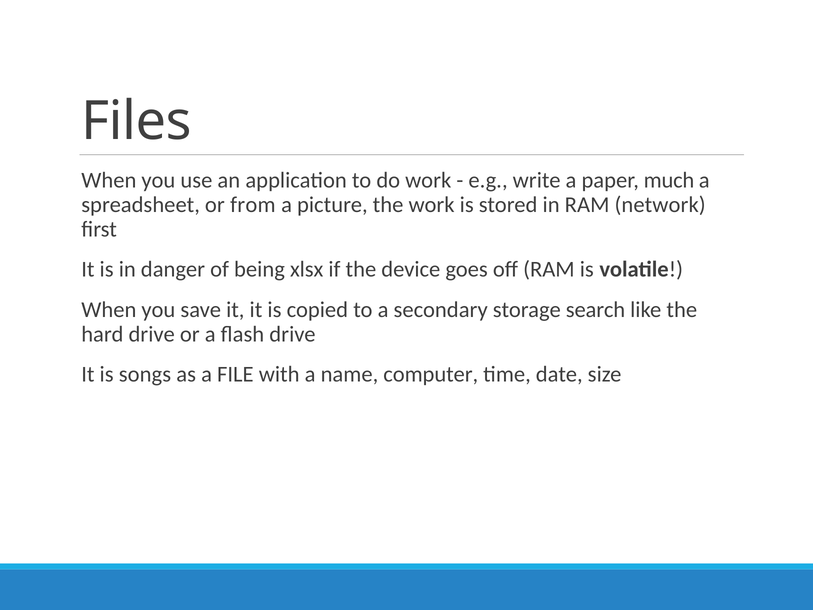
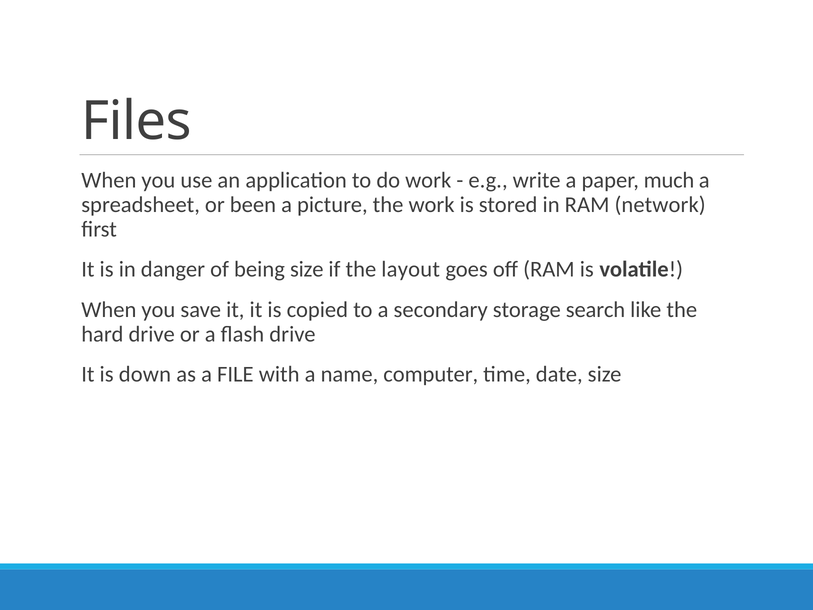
from: from -> been
being xlsx: xlsx -> size
device: device -> layout
songs: songs -> down
